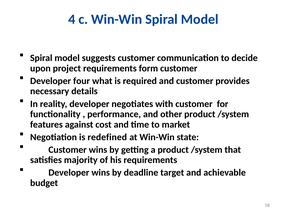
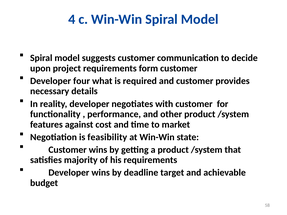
redefined: redefined -> feasibility
